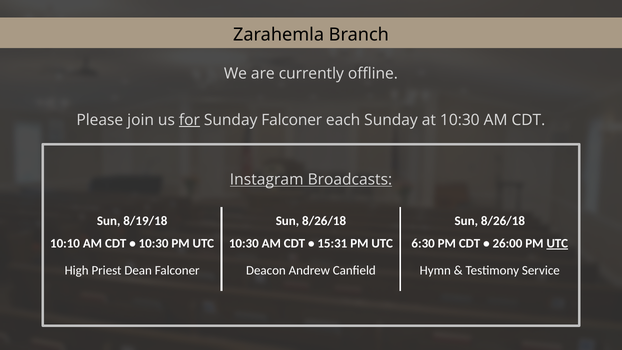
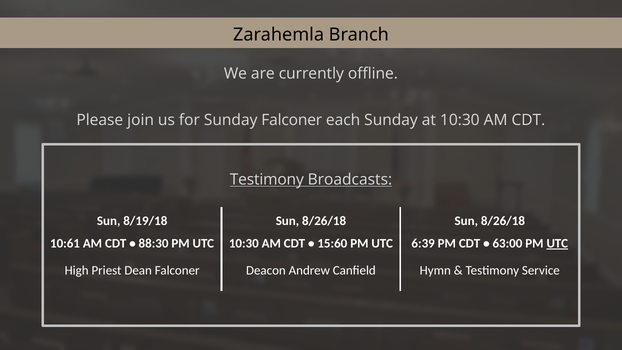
for underline: present -> none
Instagram at (267, 180): Instagram -> Testimony
10:10: 10:10 -> 10:61
10:30 at (154, 243): 10:30 -> 88:30
15:31: 15:31 -> 15:60
6:30: 6:30 -> 6:39
26:00: 26:00 -> 63:00
